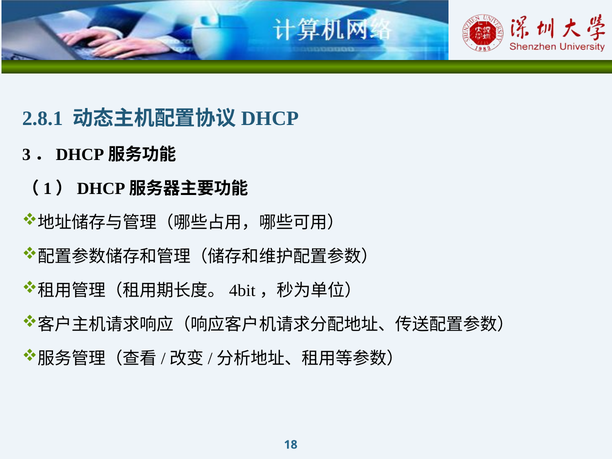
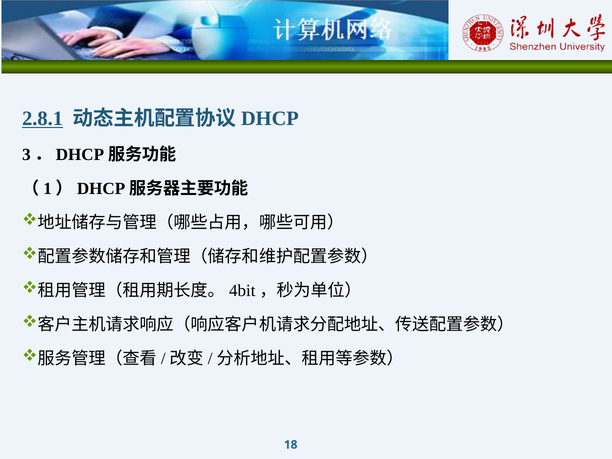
2.8.1 underline: none -> present
